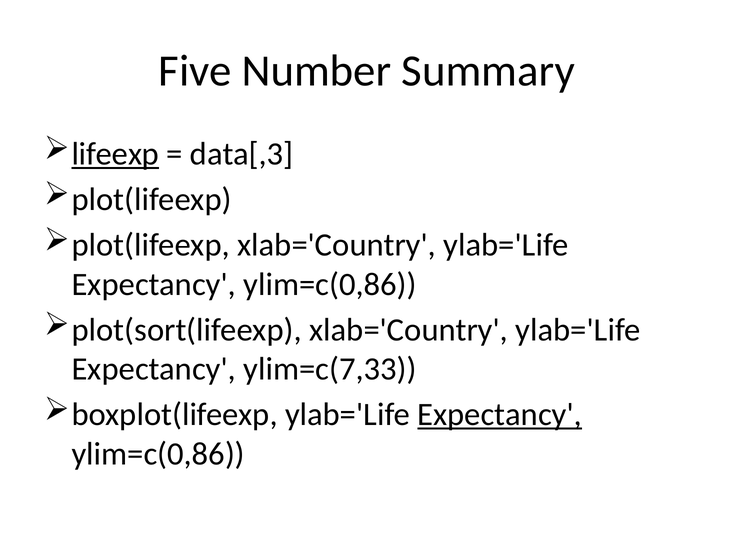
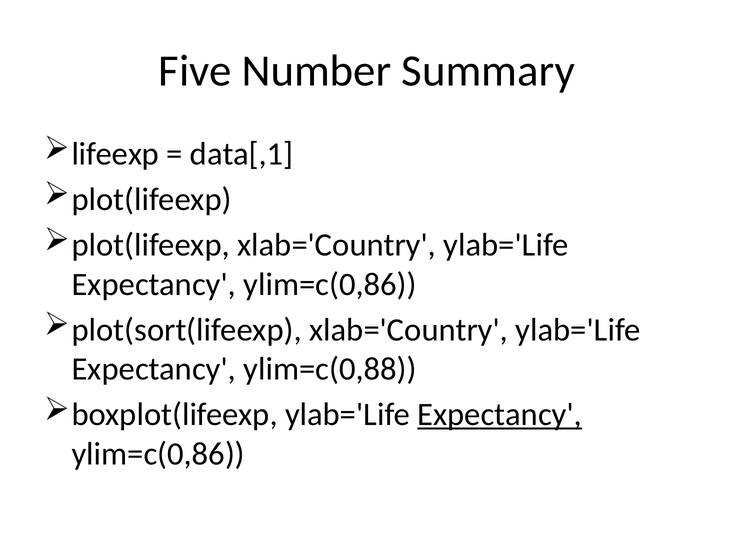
lifeexp underline: present -> none
data[,3: data[,3 -> data[,1
ylim=c(7,33: ylim=c(7,33 -> ylim=c(0,88
